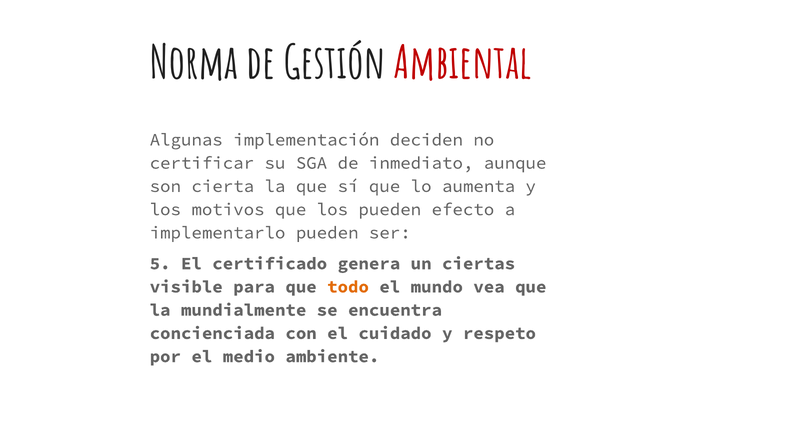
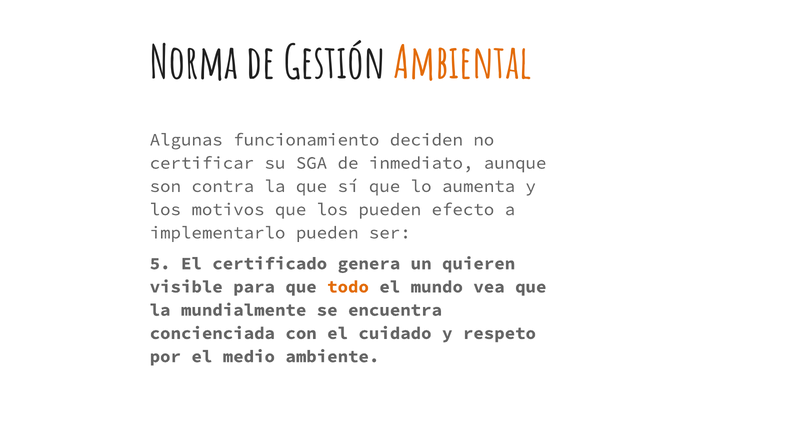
Ambiental colour: red -> orange
implementación: implementación -> funcionamiento
cierta: cierta -> contra
ciertas: ciertas -> quieren
